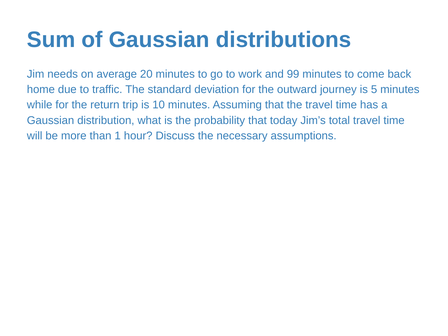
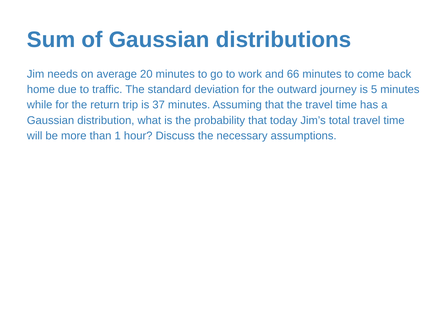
99: 99 -> 66
10: 10 -> 37
